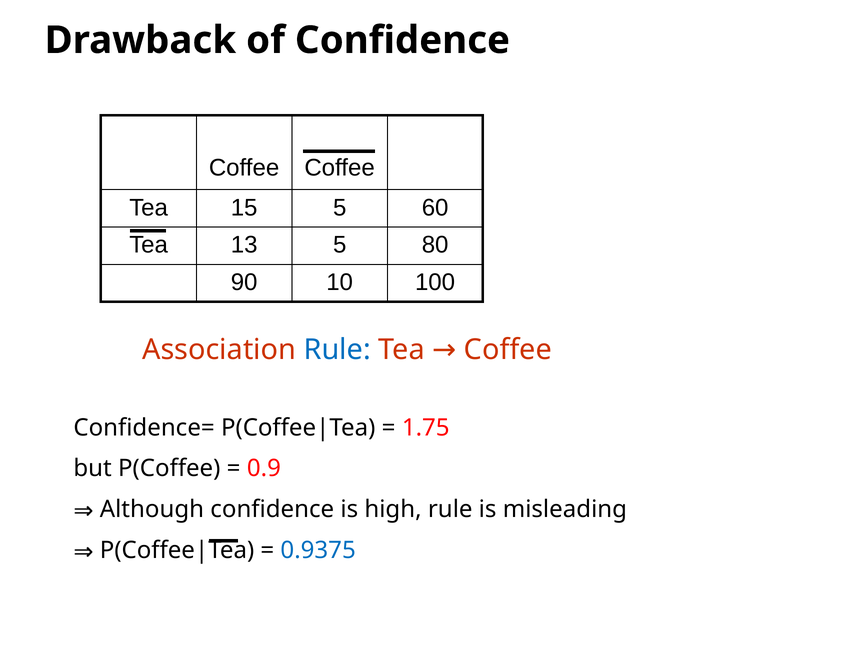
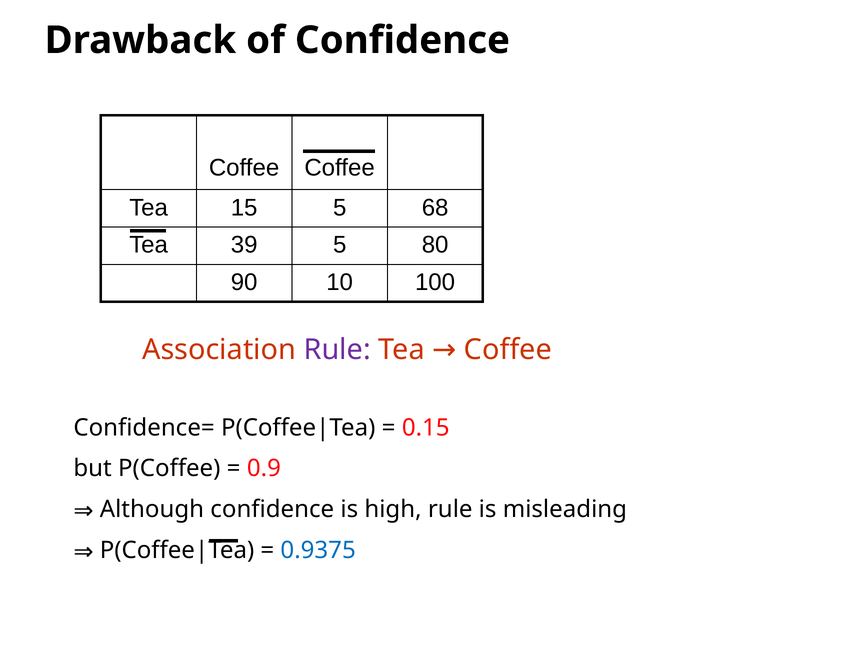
60: 60 -> 68
13: 13 -> 39
Rule at (337, 349) colour: blue -> purple
1.75: 1.75 -> 0.15
